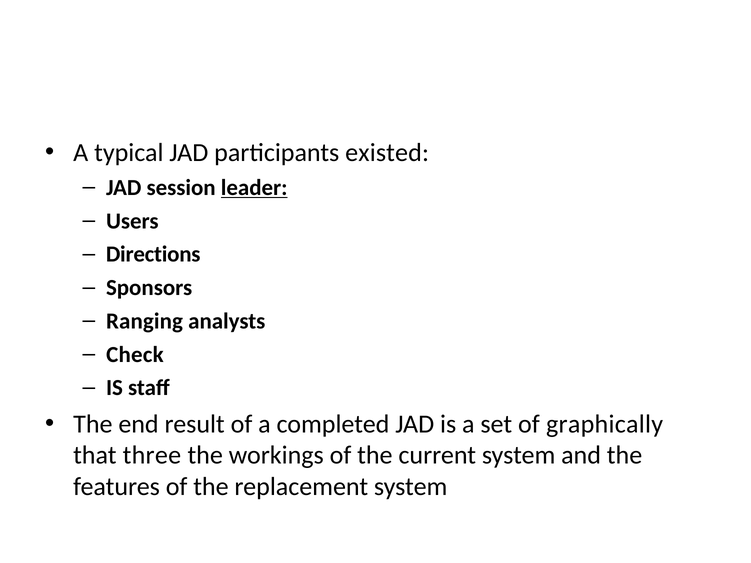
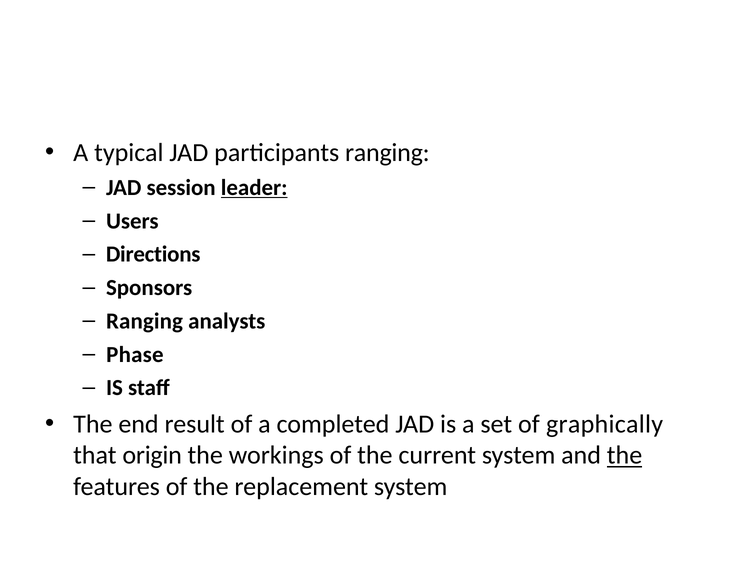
participants existed: existed -> ranging
Check: Check -> Phase
three: three -> origin
the at (625, 456) underline: none -> present
